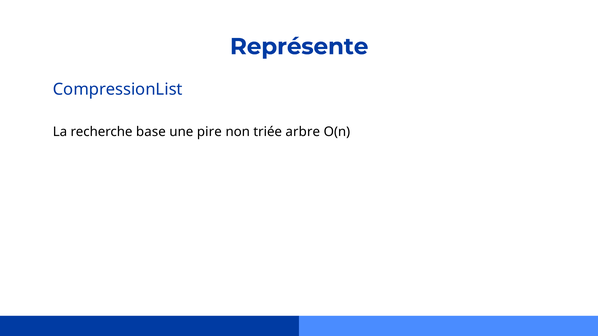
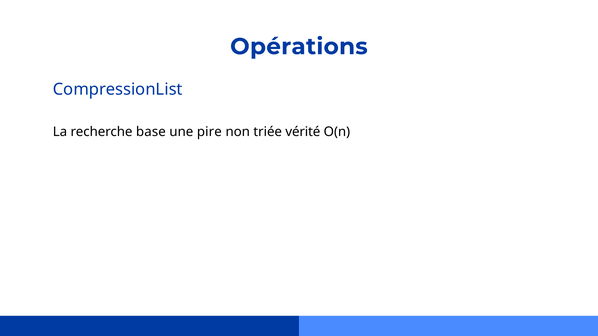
Représente: Représente -> Opérations
arbre: arbre -> vérité
